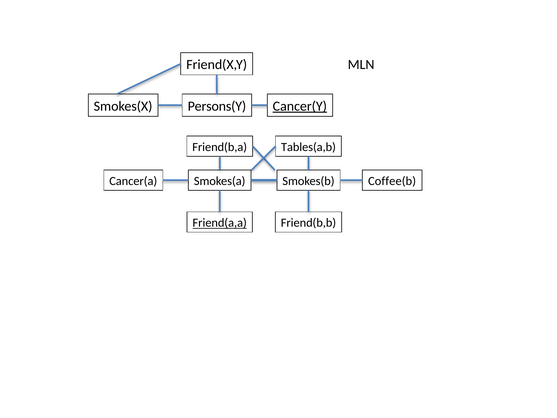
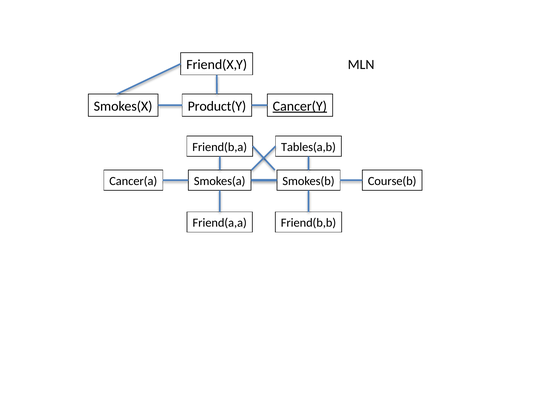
Persons(Y: Persons(Y -> Product(Y
Coffee(b: Coffee(b -> Course(b
Friend(a,a underline: present -> none
